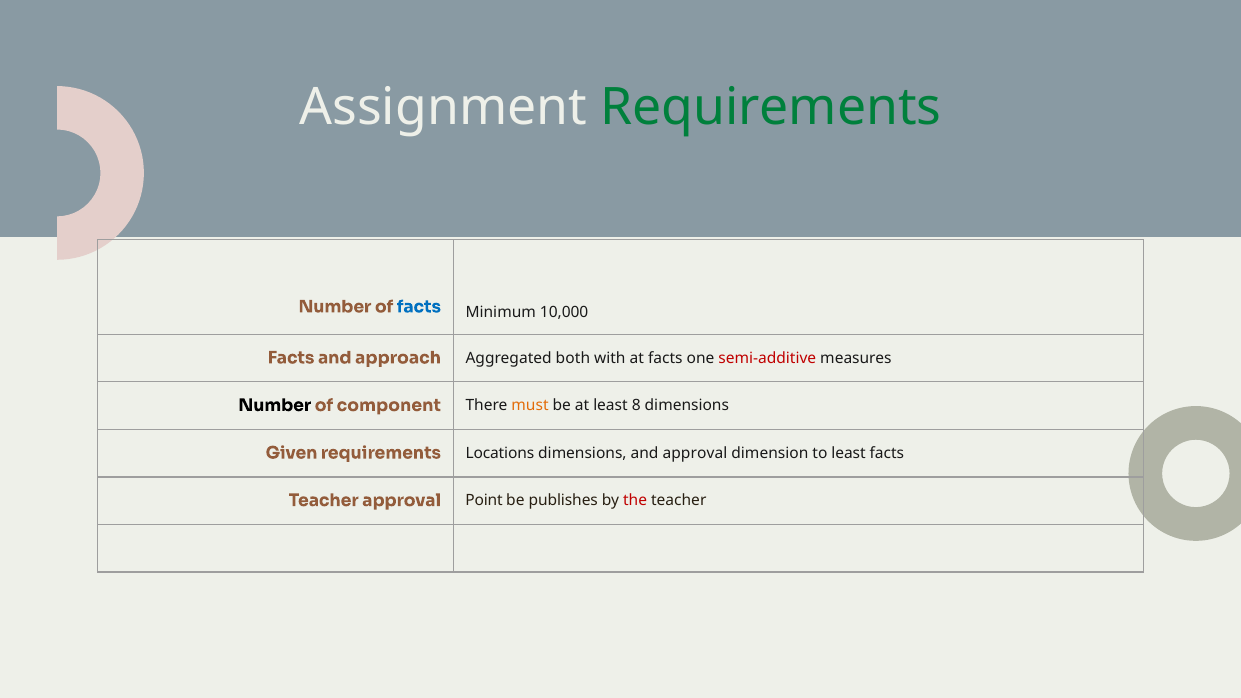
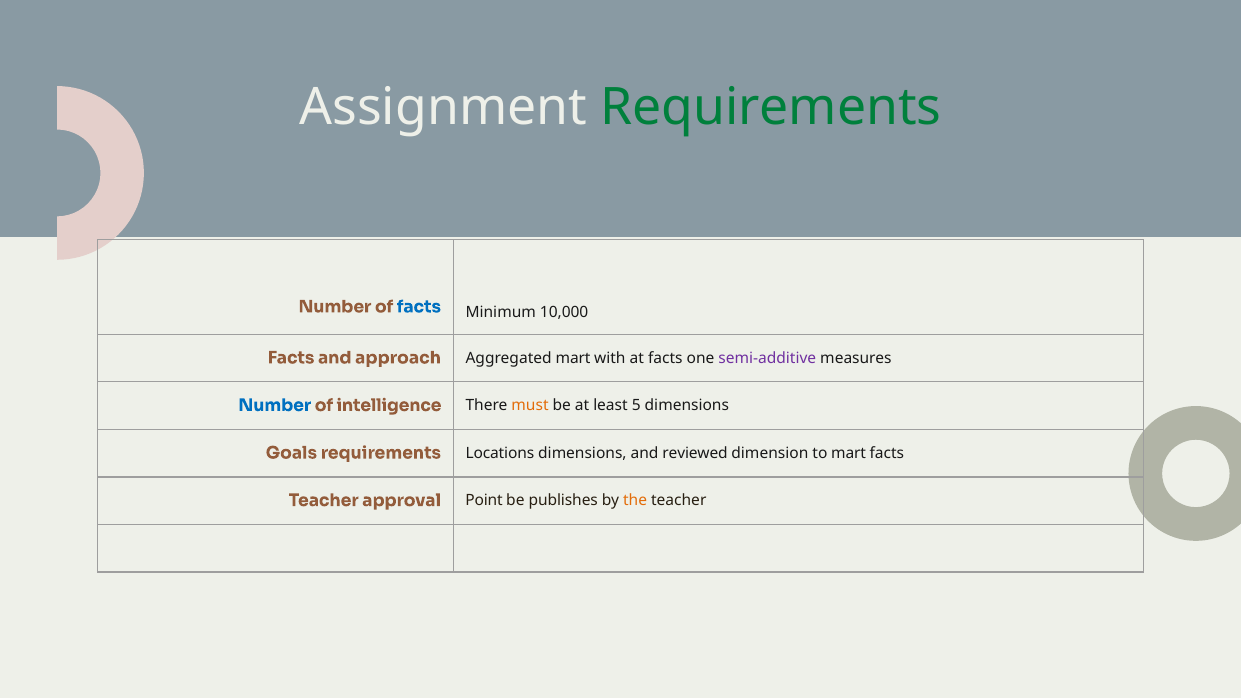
Aggregated both: both -> mart
semi-additive colour: red -> purple
Number at (275, 405) colour: black -> blue
component: component -> intelligence
8: 8 -> 5
Given: Given -> Goals
and approval: approval -> reviewed
to least: least -> mart
the colour: red -> orange
